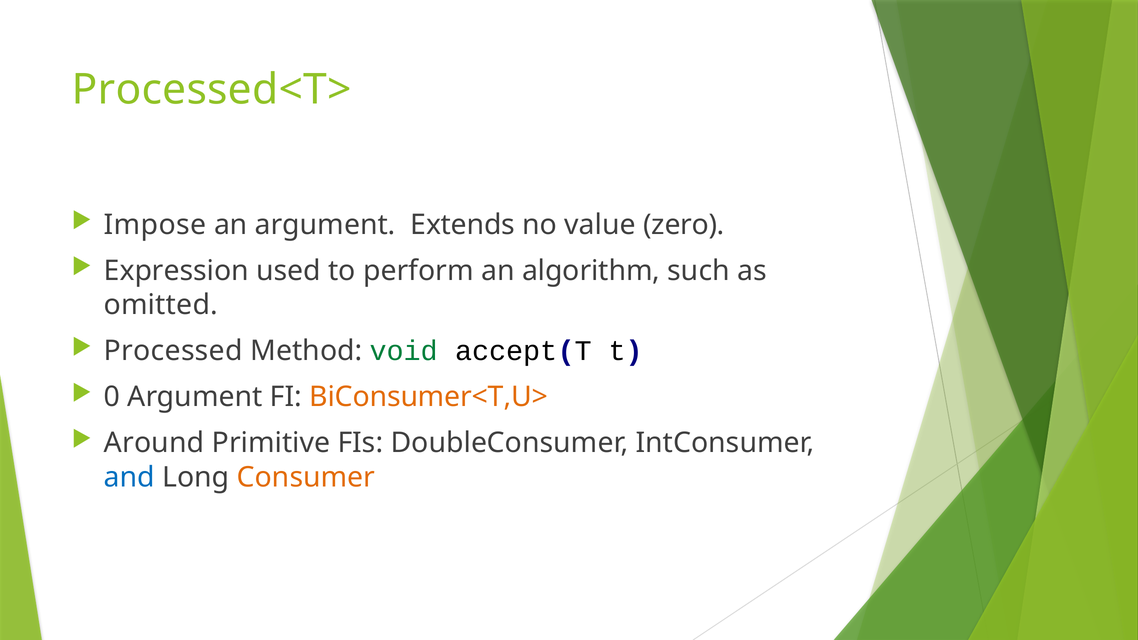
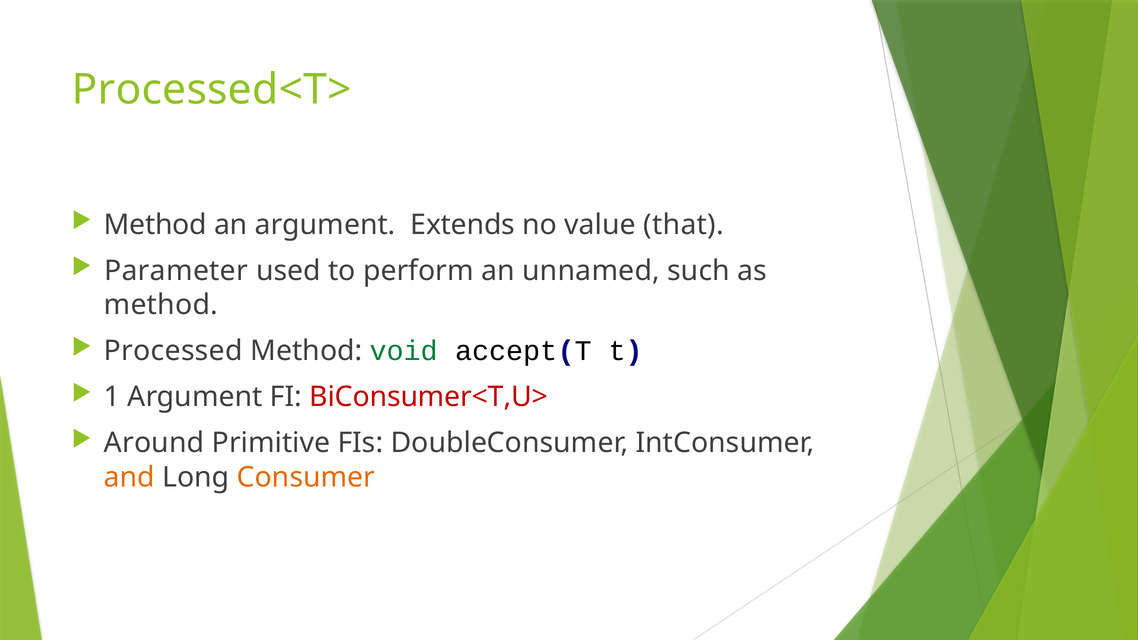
Impose at (155, 225): Impose -> Method
zero: zero -> that
Expression: Expression -> Parameter
algorithm: algorithm -> unnamed
omitted at (161, 305): omitted -> method
0: 0 -> 1
BiConsumer<T,U> colour: orange -> red
and colour: blue -> orange
